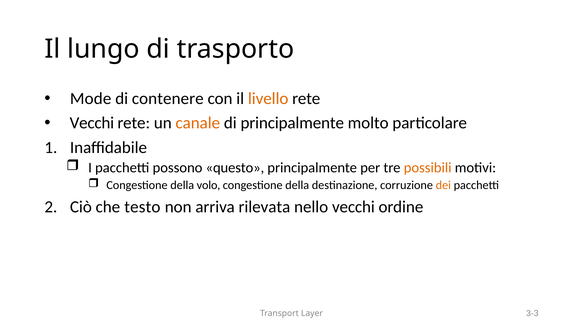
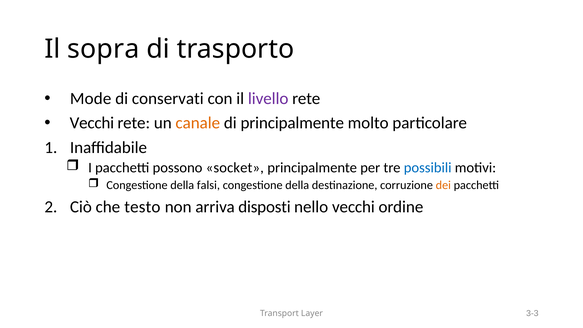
lungo: lungo -> sopra
contenere: contenere -> conservati
livello colour: orange -> purple
questo: questo -> socket
possibili colour: orange -> blue
volo: volo -> falsi
rilevata: rilevata -> disposti
